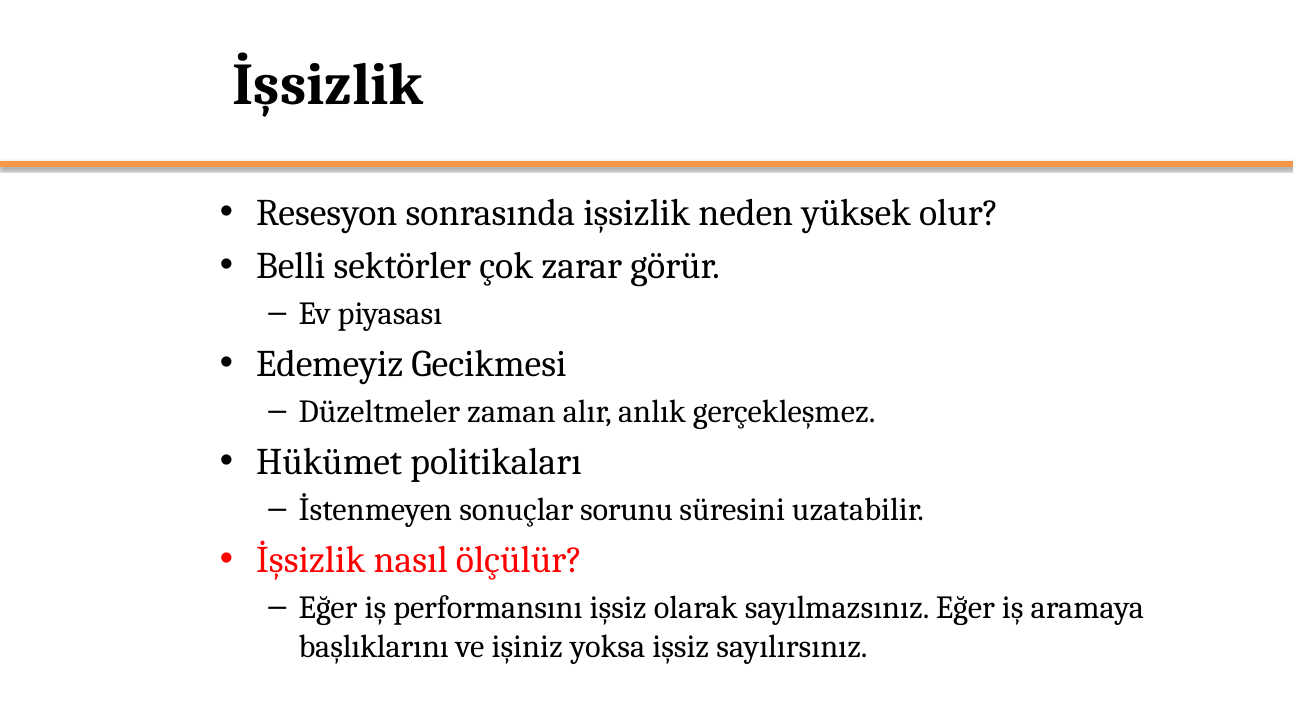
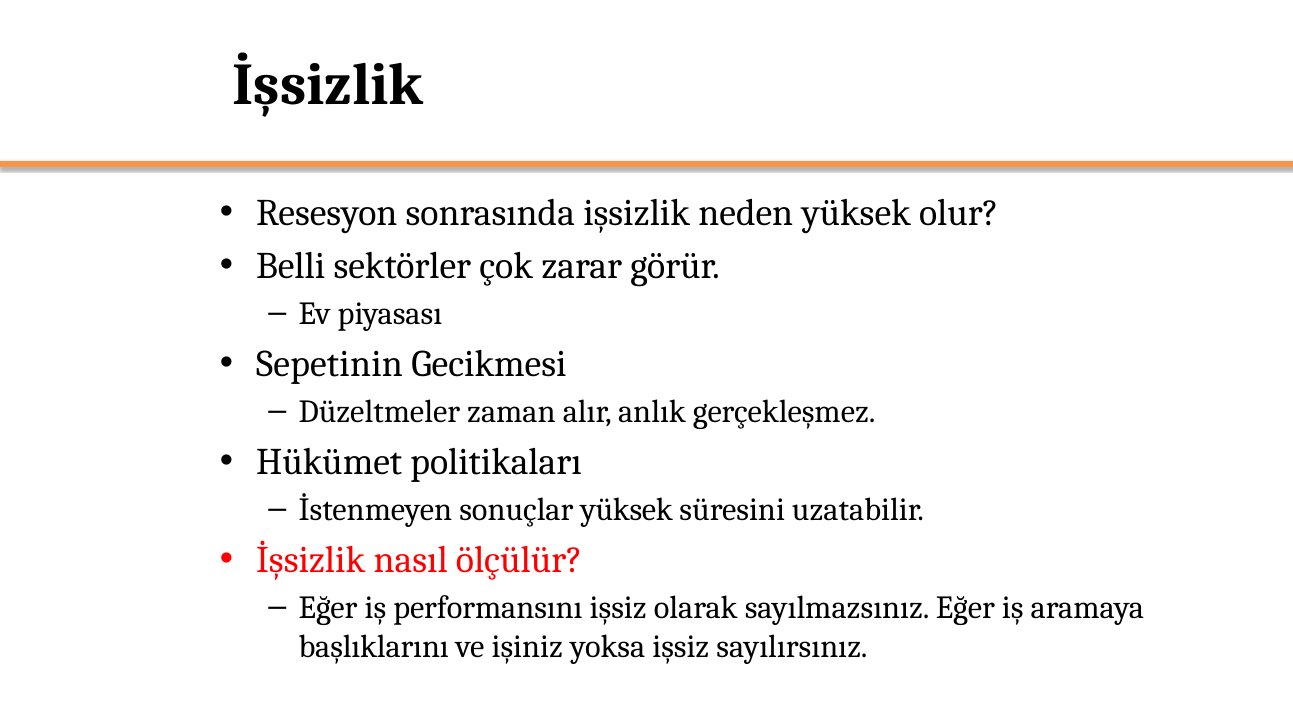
Edemeyiz: Edemeyiz -> Sepetinin
sonuçlar sorunu: sorunu -> yüksek
